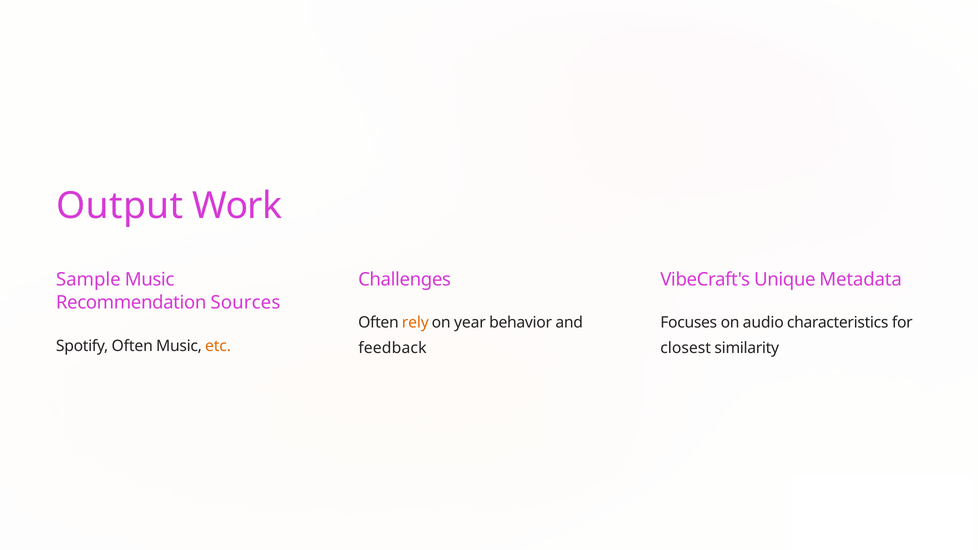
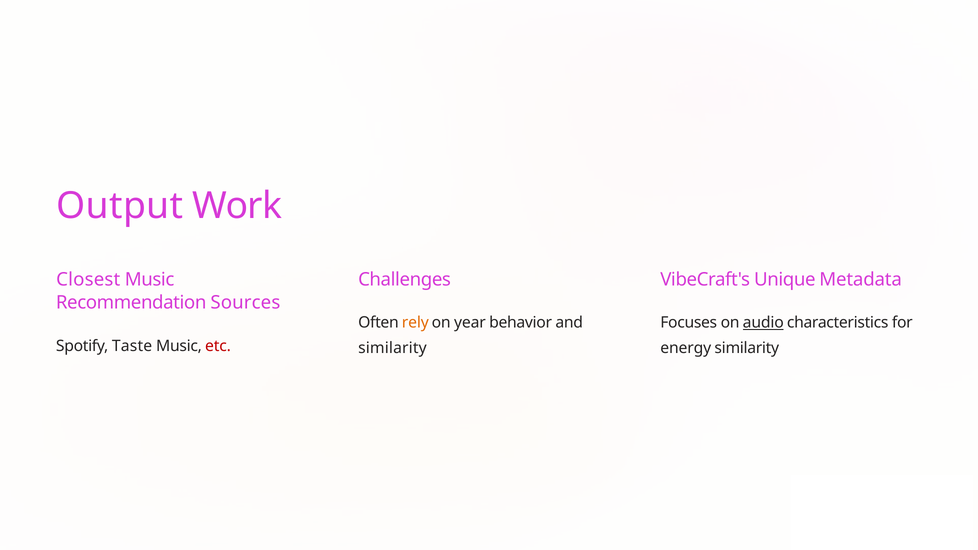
Sample: Sample -> Closest
audio underline: none -> present
Spotify Often: Often -> Taste
etc colour: orange -> red
feedback at (392, 348): feedback -> similarity
closest: closest -> energy
